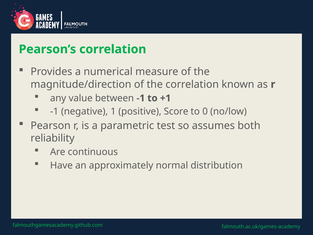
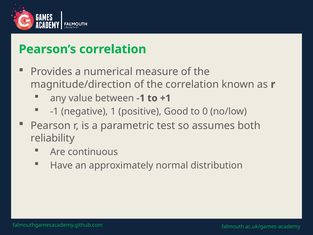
Score: Score -> Good
